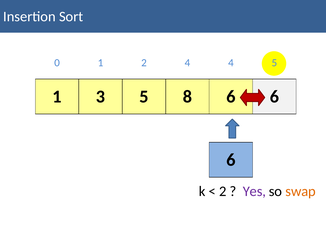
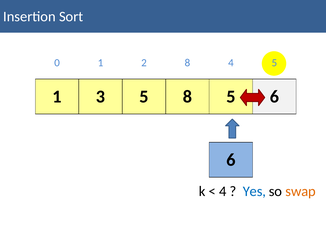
2 4: 4 -> 8
8 6: 6 -> 5
2 at (223, 191): 2 -> 4
Yes colour: purple -> blue
